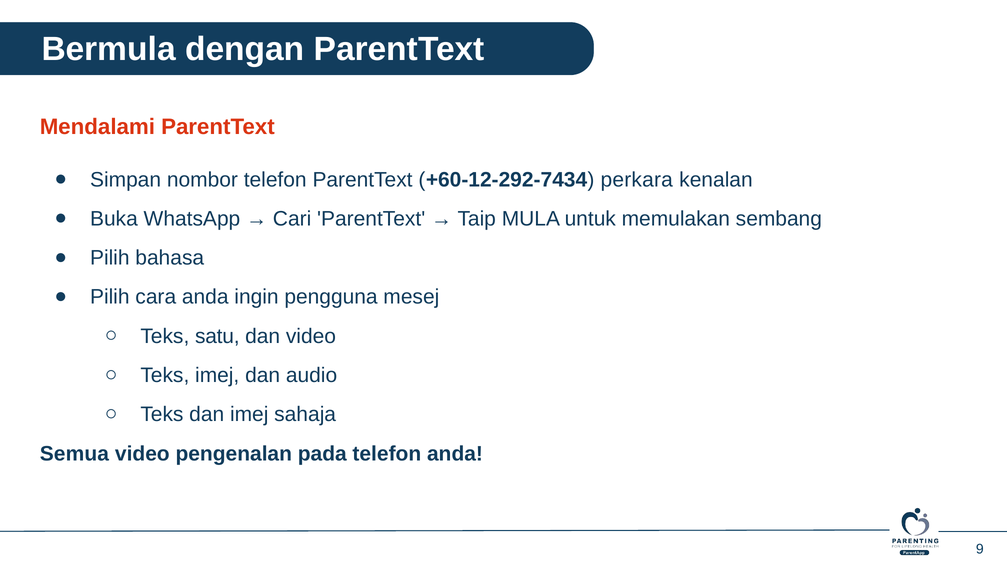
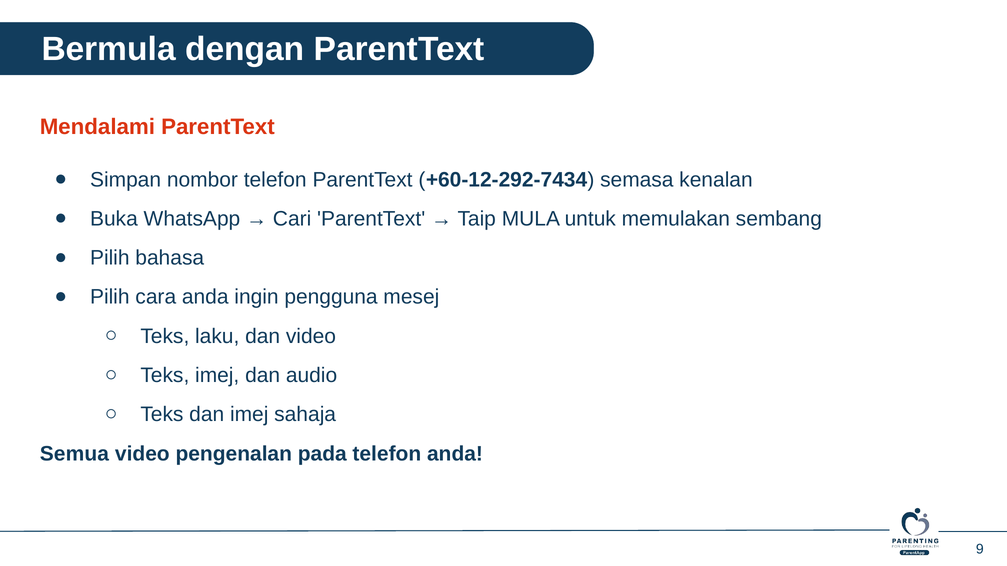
perkara: perkara -> semasa
satu: satu -> laku
